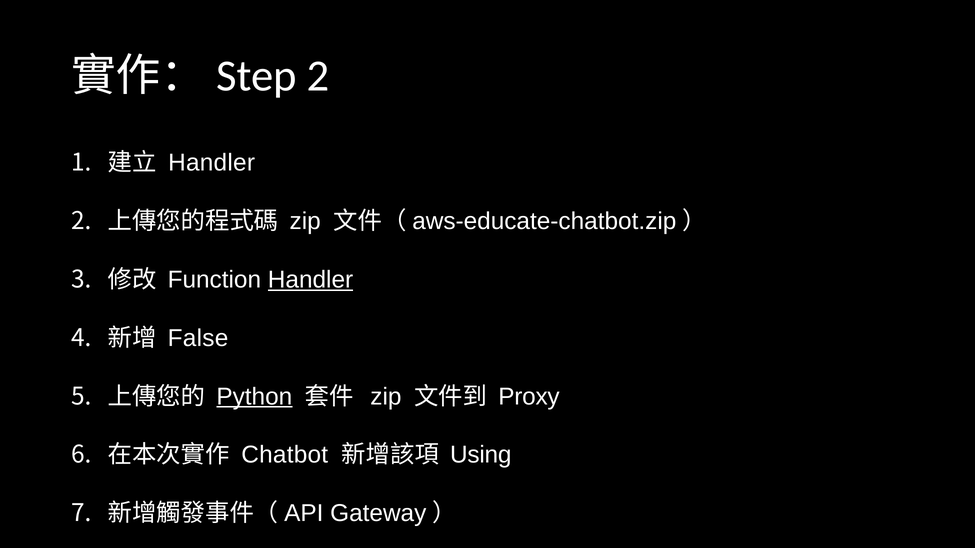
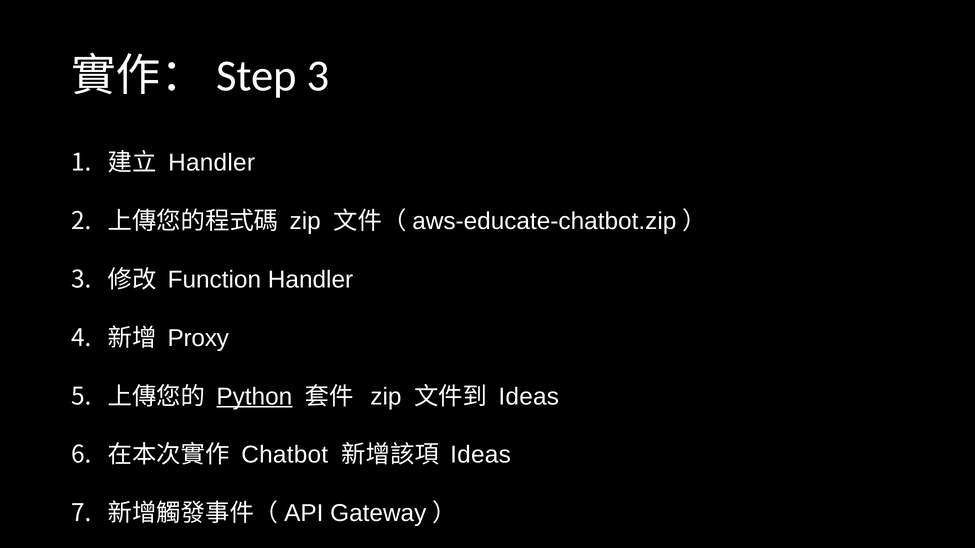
2 at (318, 76): 2 -> 3
Handler at (311, 280) underline: present -> none
False: False -> Proxy
Proxy at (529, 397): Proxy -> Ideas
Using at (481, 455): Using -> Ideas
